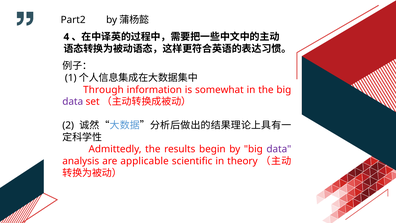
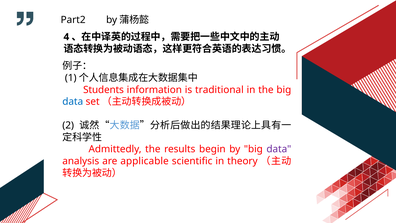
Through: Through -> Students
somewhat: somewhat -> traditional
data at (73, 102) colour: purple -> blue
